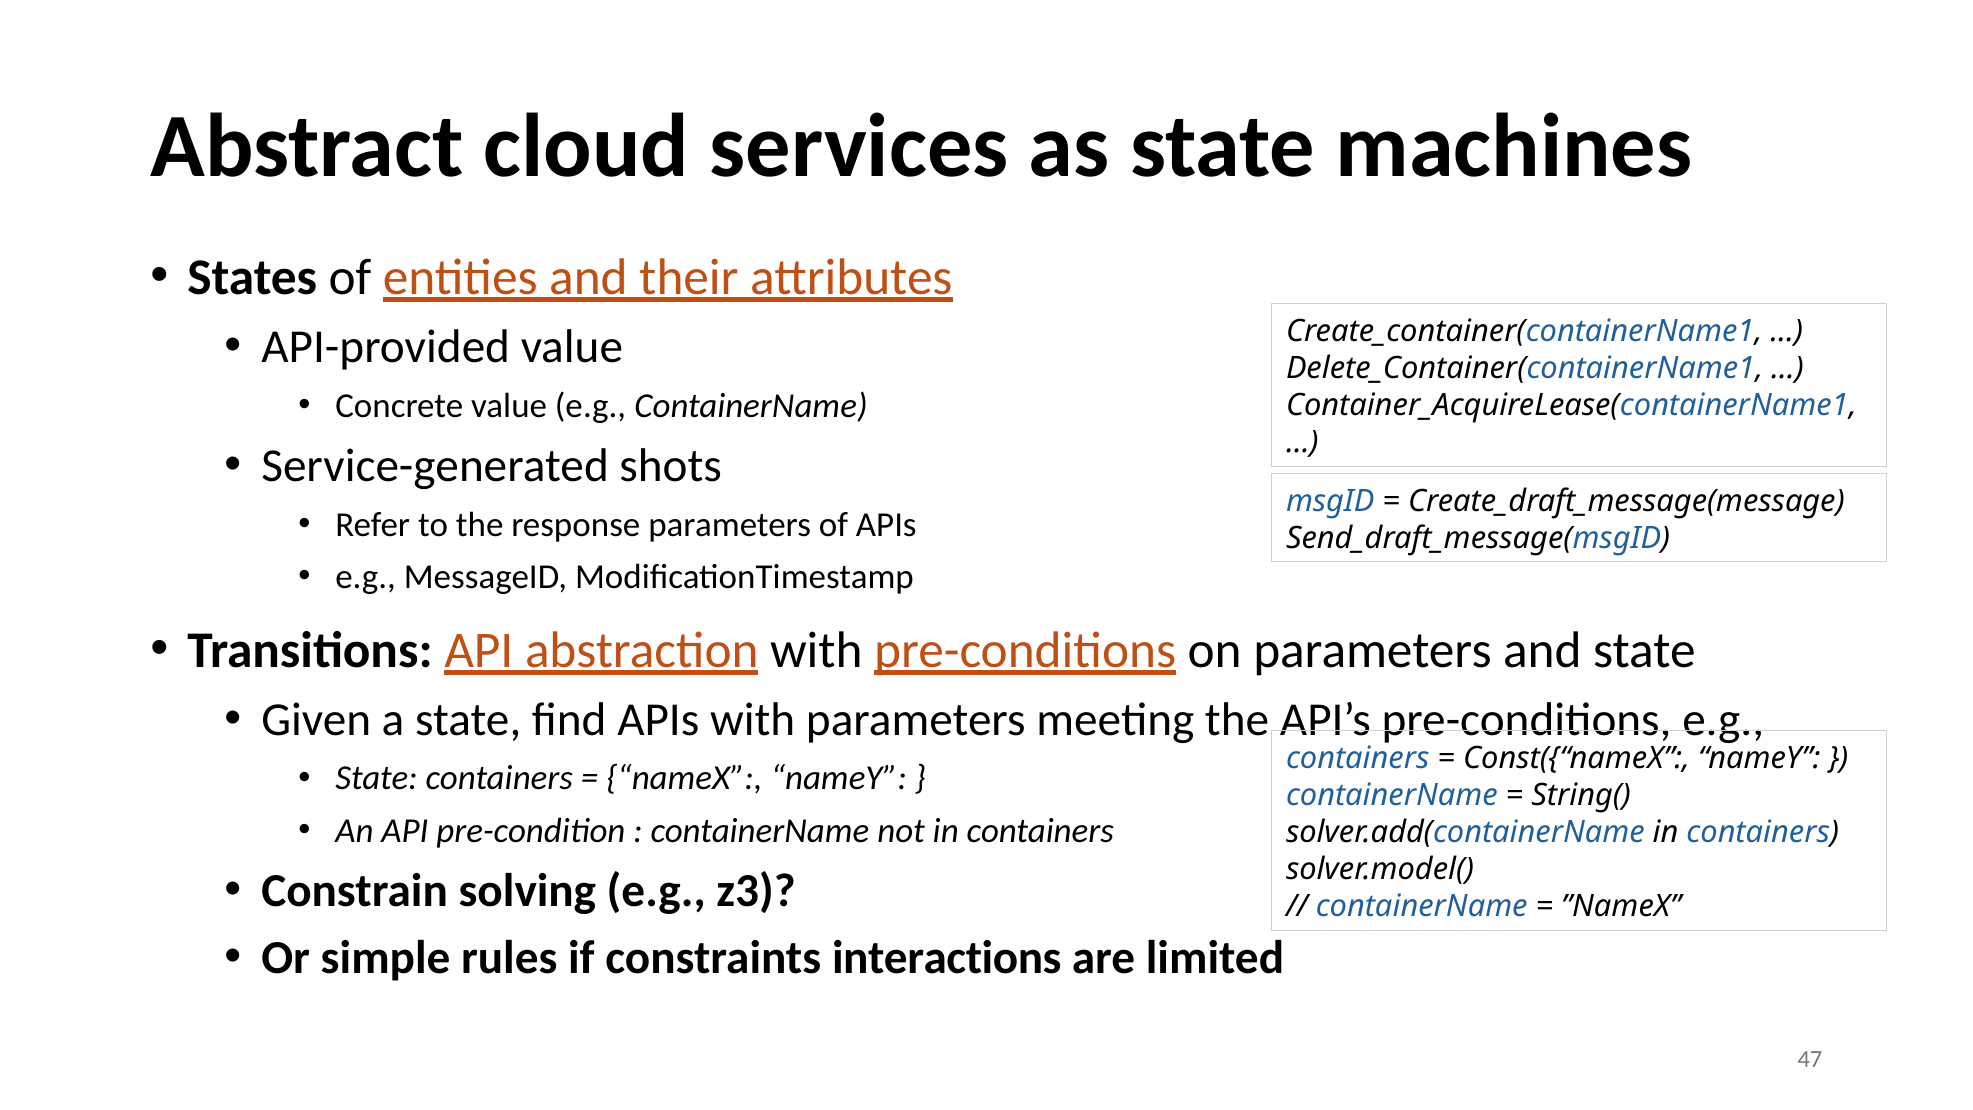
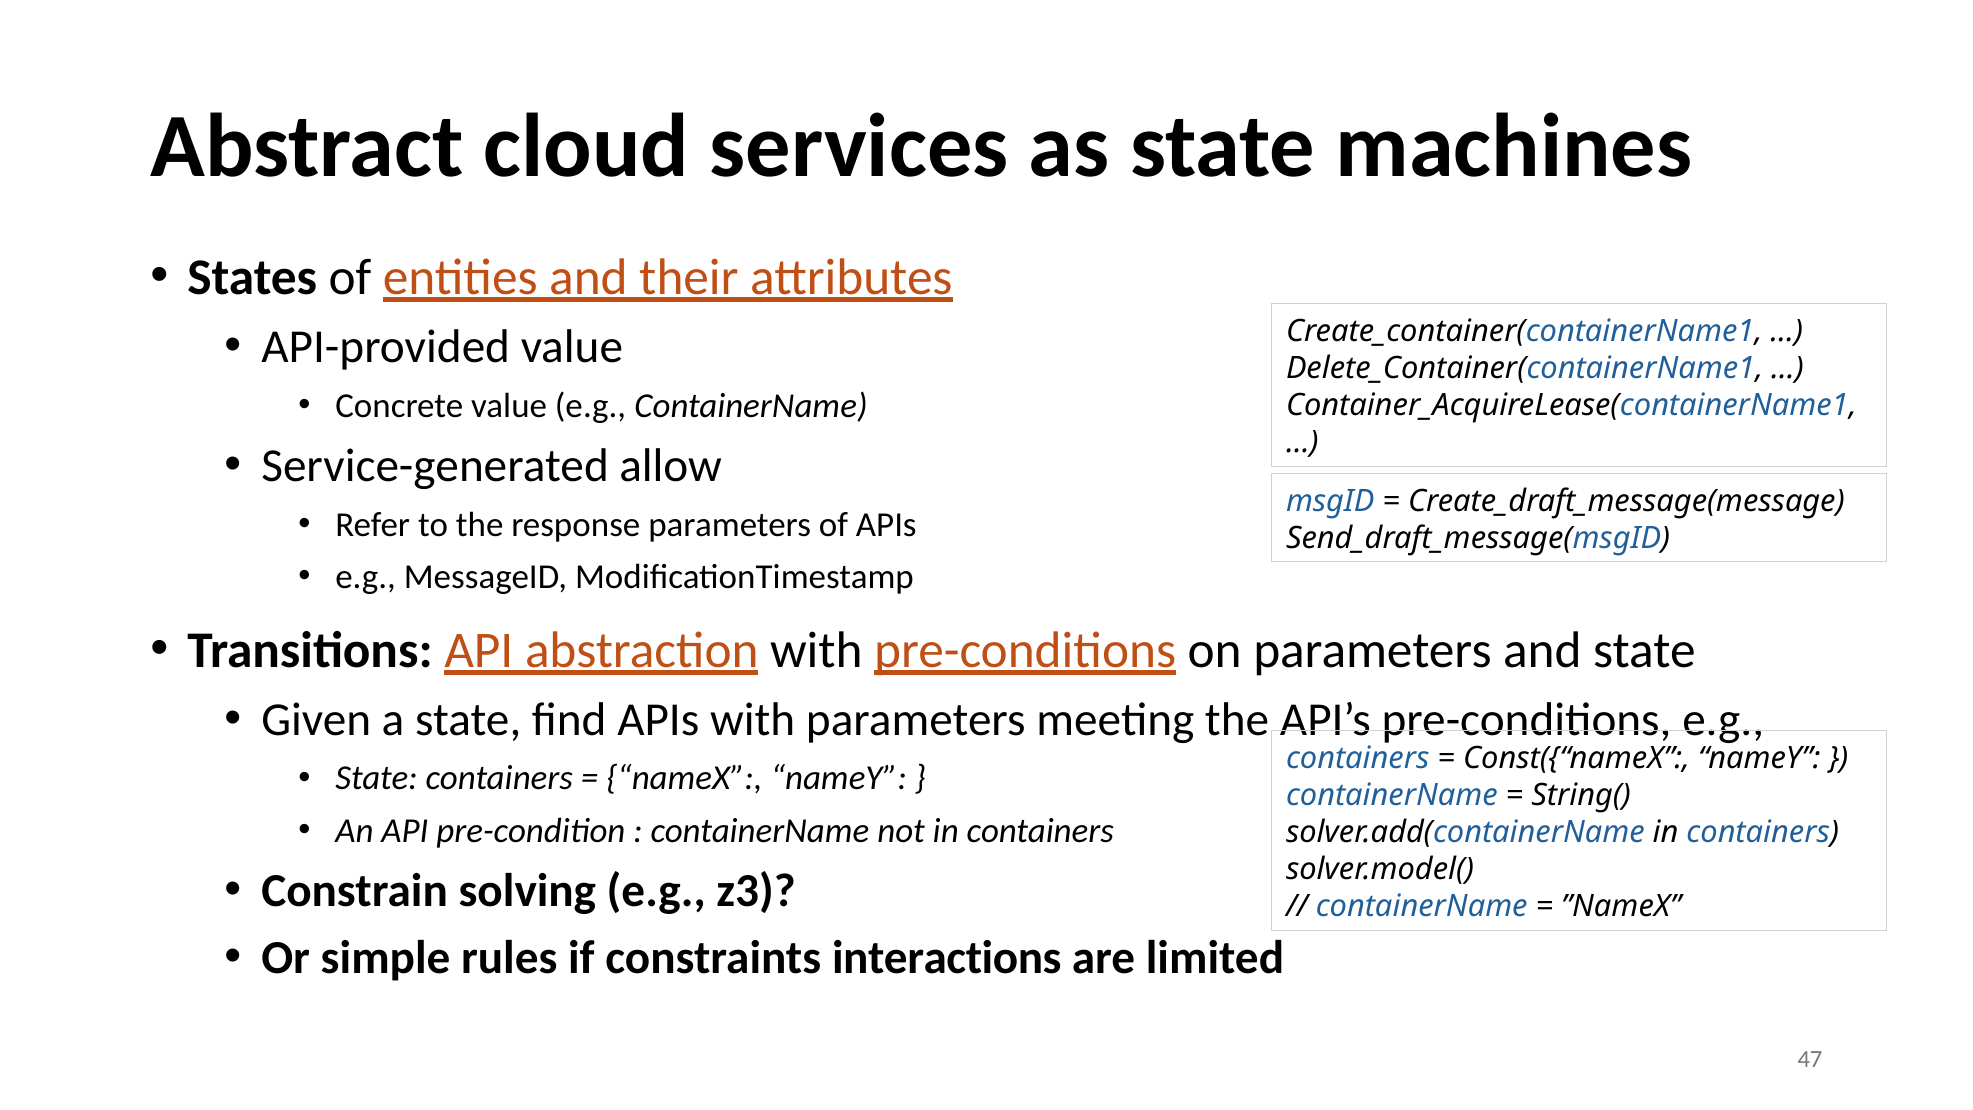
shots: shots -> allow
